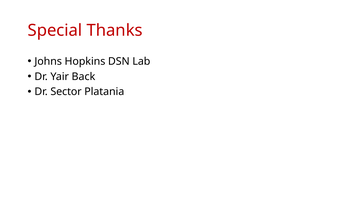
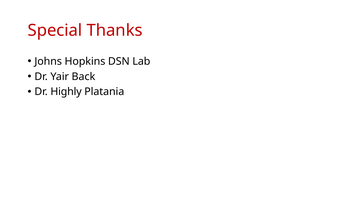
Sector: Sector -> Highly
